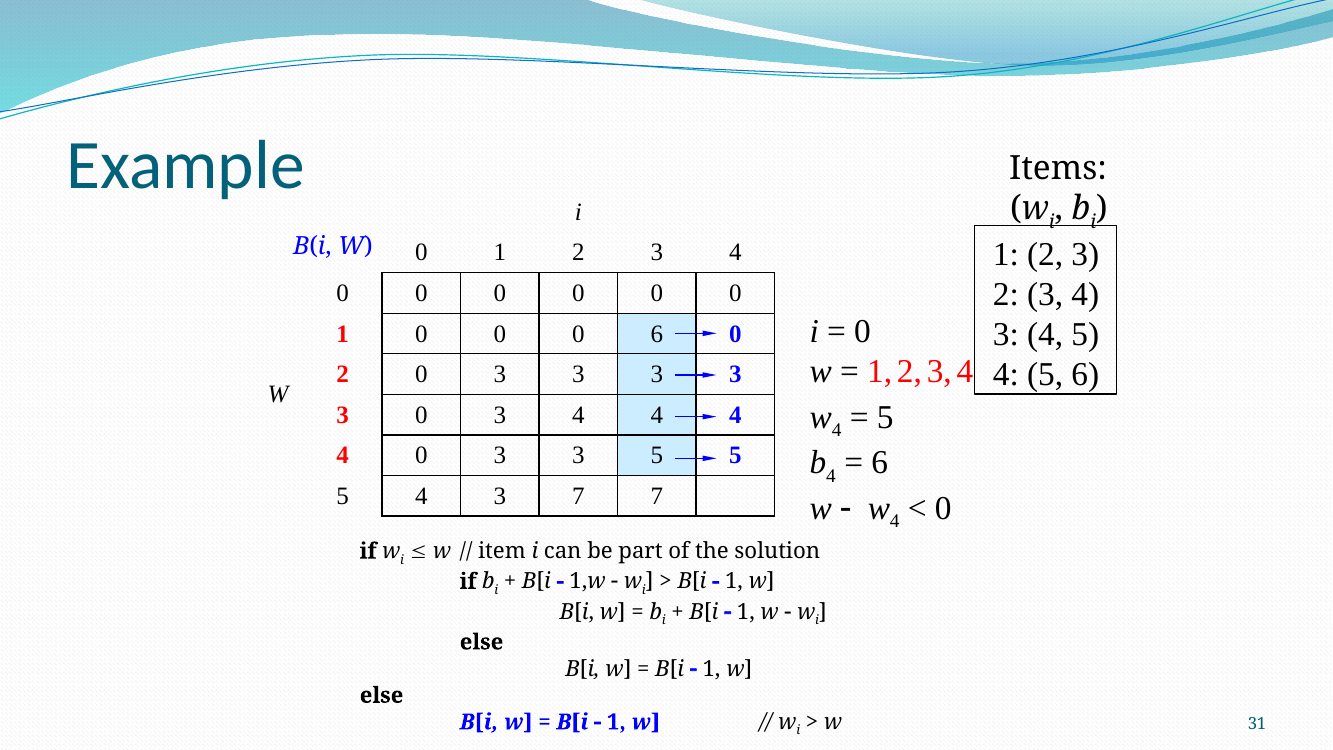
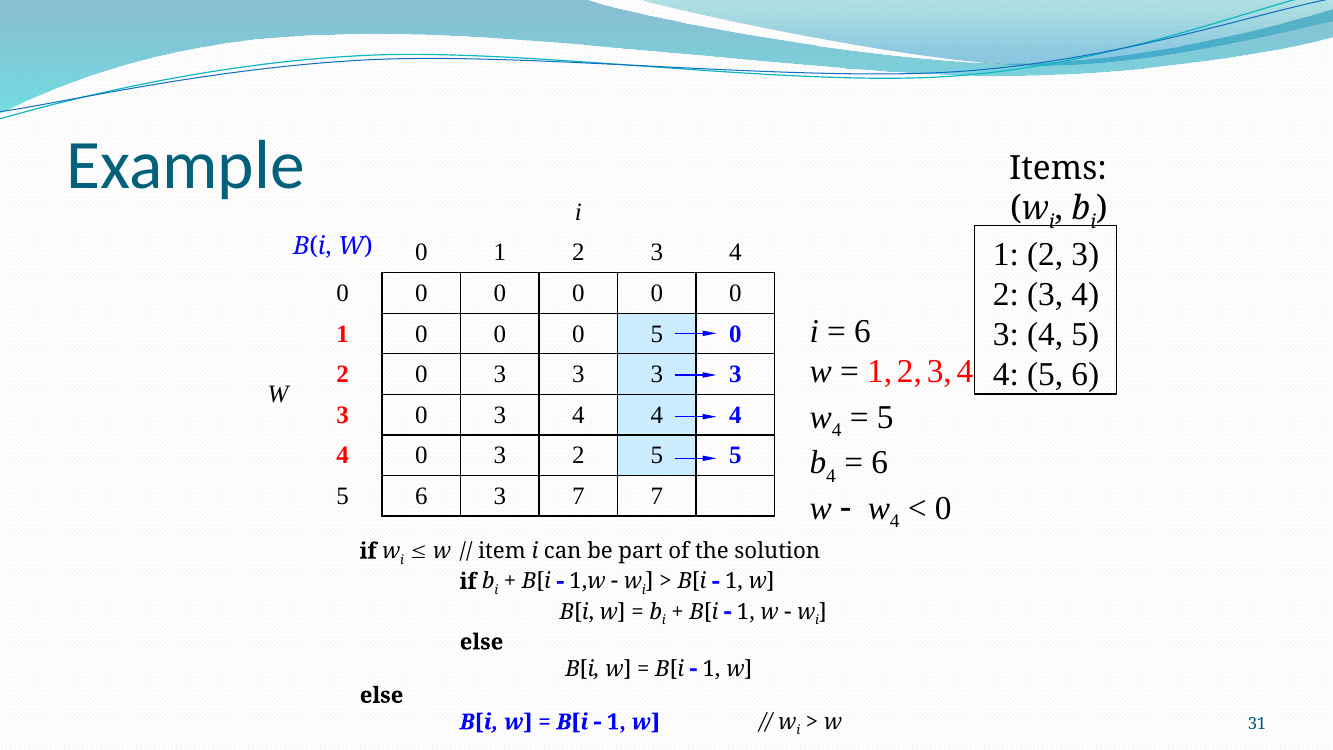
0 at (862, 332): 0 -> 6
0 6: 6 -> 5
4 0 3 3: 3 -> 2
4 at (421, 496): 4 -> 6
